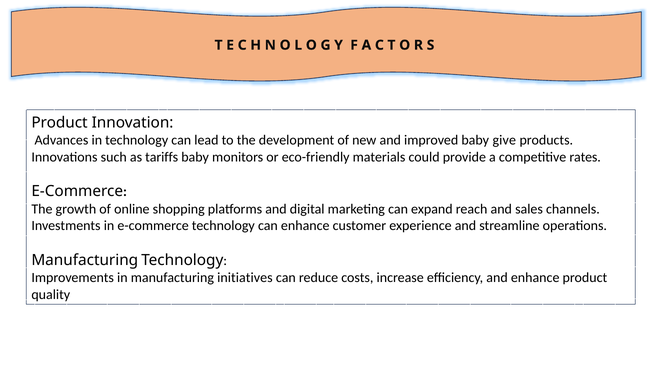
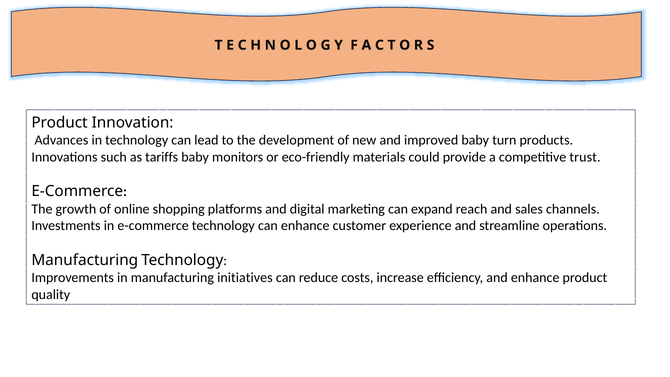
give: give -> turn
rates: rates -> trust
